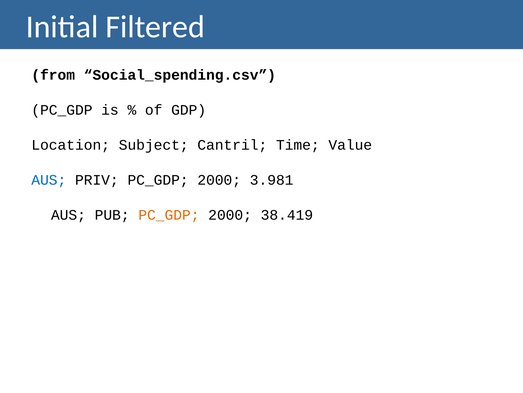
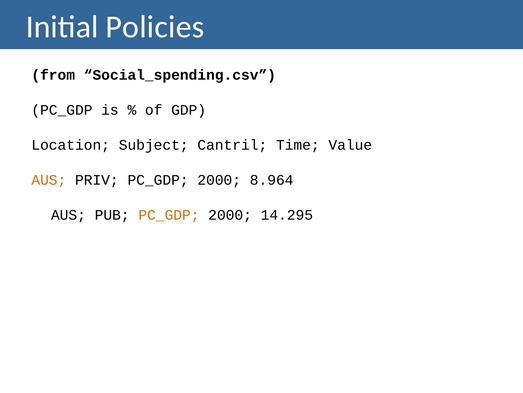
Filtered: Filtered -> Policies
AUS at (49, 180) colour: blue -> orange
3.981: 3.981 -> 8.964
38.419: 38.419 -> 14.295
